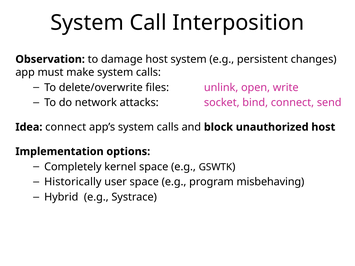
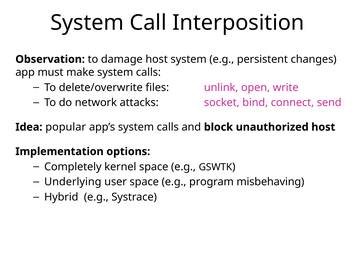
Idea connect: connect -> popular
Historically: Historically -> Underlying
